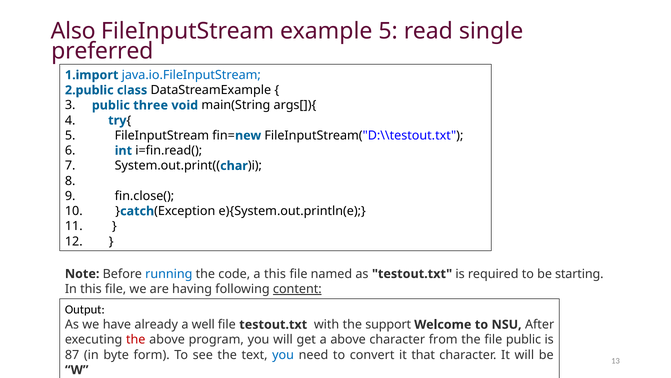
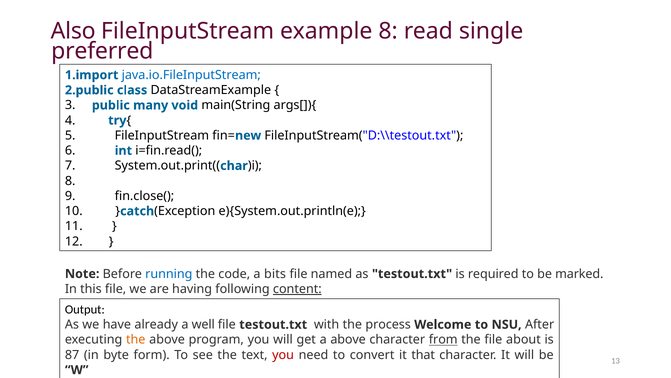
example 5: 5 -> 8
three: three -> many
a this: this -> bits
starting: starting -> marked
support: support -> process
the at (136, 339) colour: red -> orange
from underline: none -> present
file public: public -> about
you at (283, 354) colour: blue -> red
